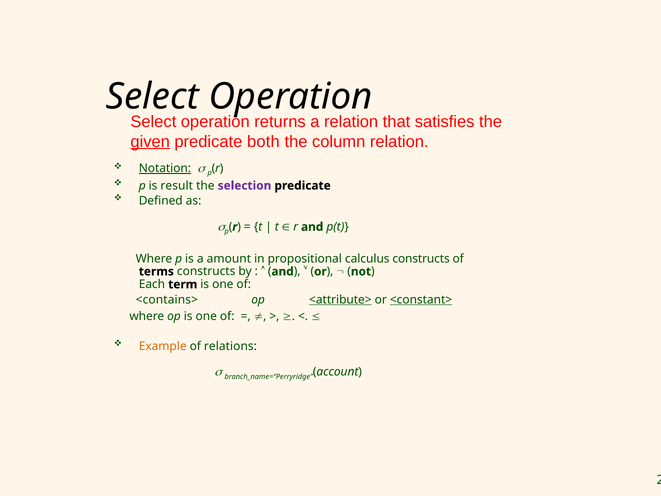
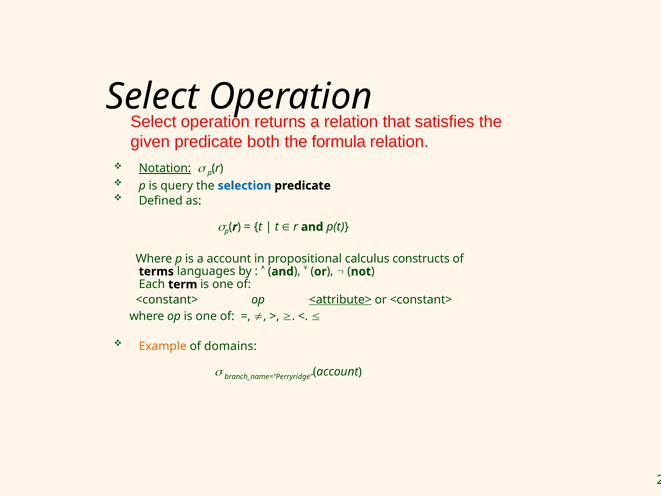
given underline: present -> none
column: column -> formula
result: result -> query
selection colour: purple -> blue
a amount: amount -> account
terms constructs: constructs -> languages
<contains> at (167, 299): <contains> -> <constant>
<constant> at (421, 299) underline: present -> none
relations: relations -> domains
